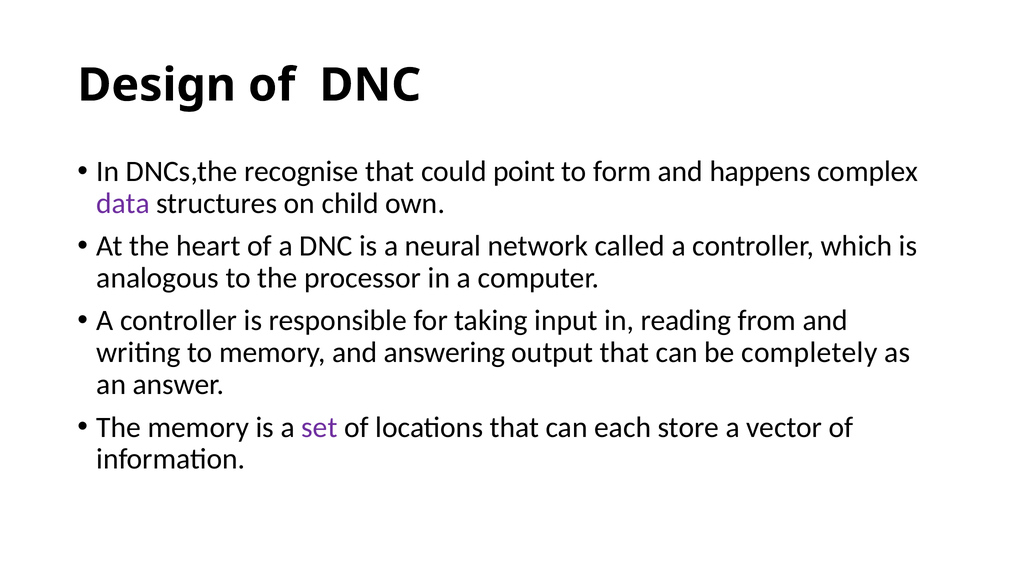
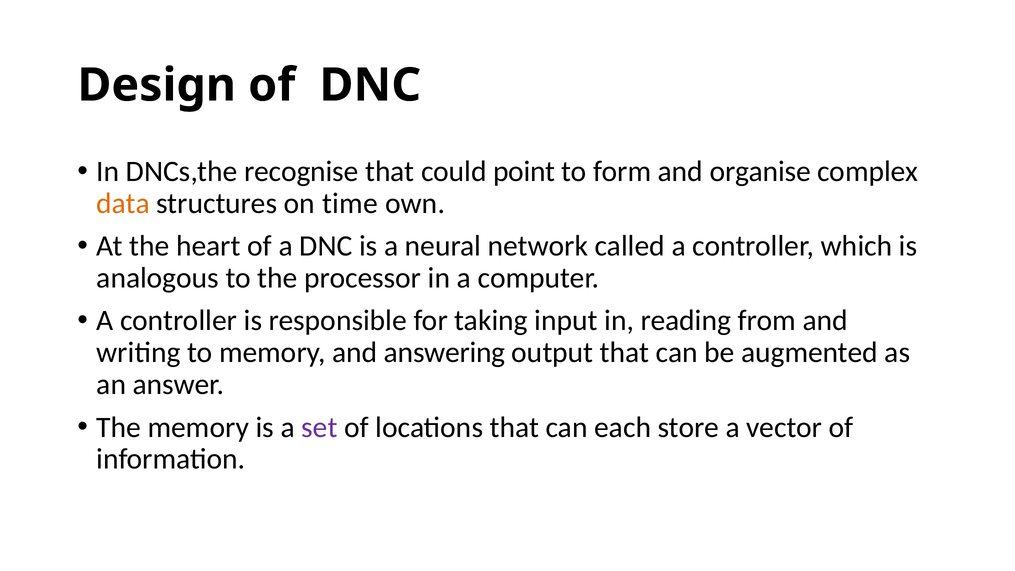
happens: happens -> organise
data colour: purple -> orange
child: child -> time
completely: completely -> augmented
